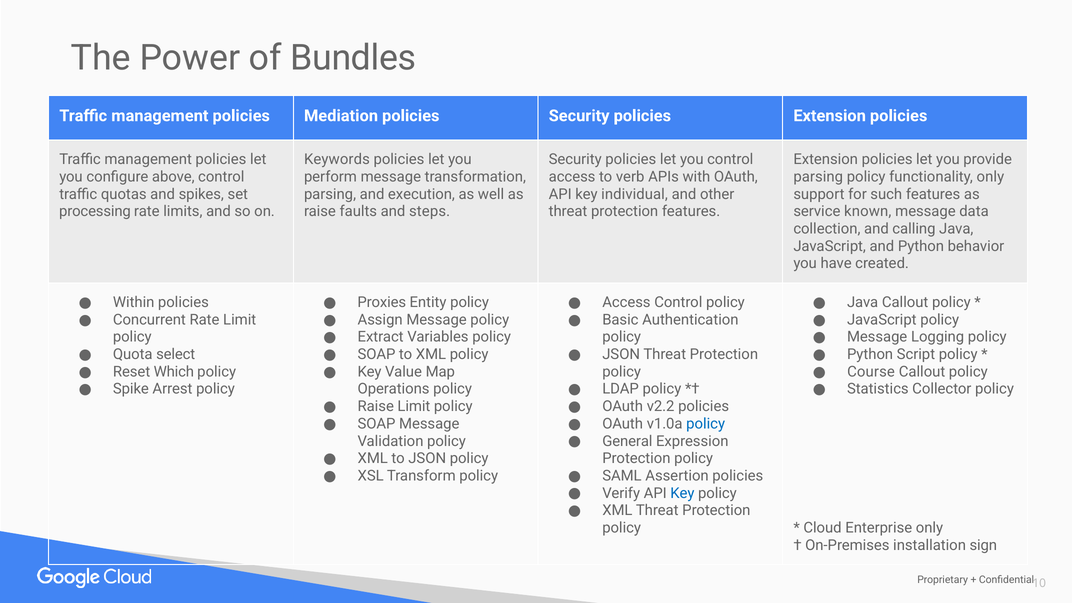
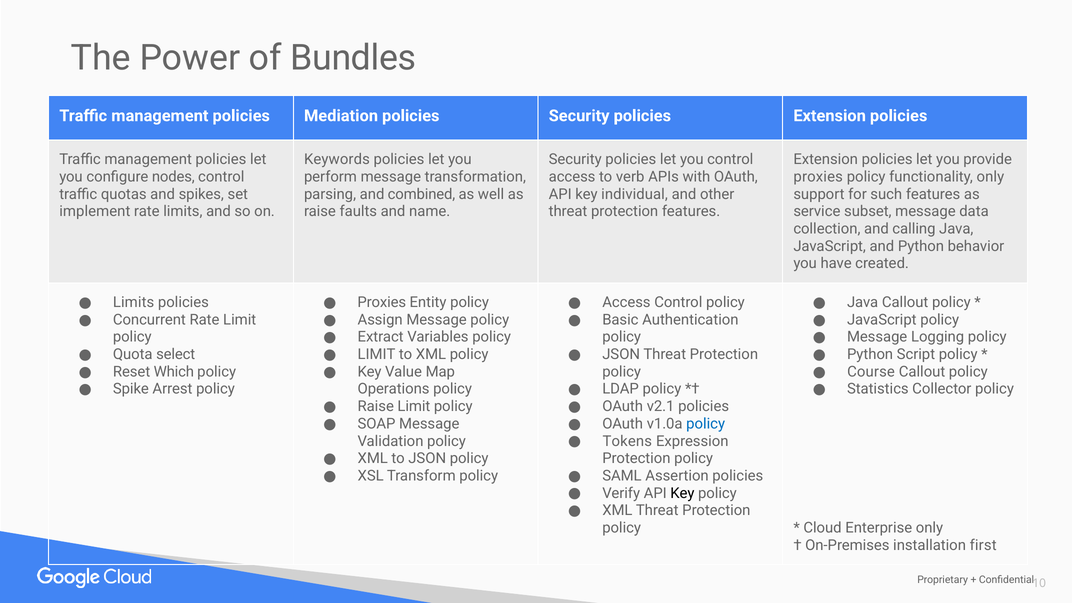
above: above -> nodes
parsing at (818, 177): parsing -> proxies
execution: execution -> combined
processing: processing -> implement
steps: steps -> name
known: known -> subset
Within at (134, 302): Within -> Limits
SOAP at (377, 354): SOAP -> LIMIT
v2.2: v2.2 -> v2.1
General: General -> Tokens
Key at (682, 493) colour: blue -> black
sign: sign -> first
